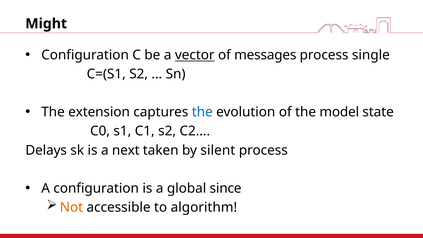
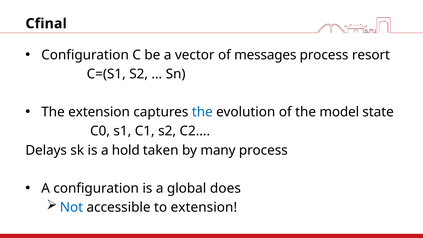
Might: Might -> Cfinal
vector underline: present -> none
single: single -> resort
next: next -> hold
silent: silent -> many
since: since -> does
Not colour: orange -> blue
to algorithm: algorithm -> extension
